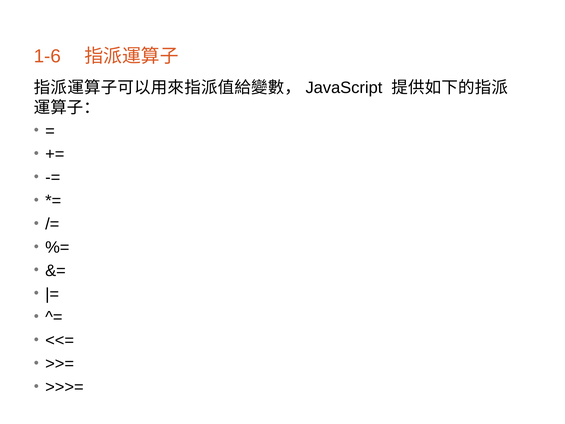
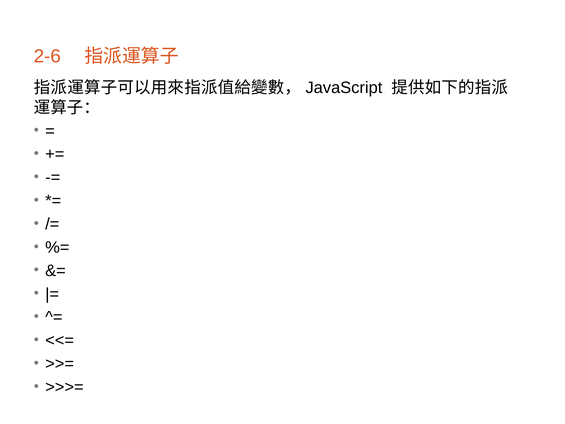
1-6: 1-6 -> 2-6
